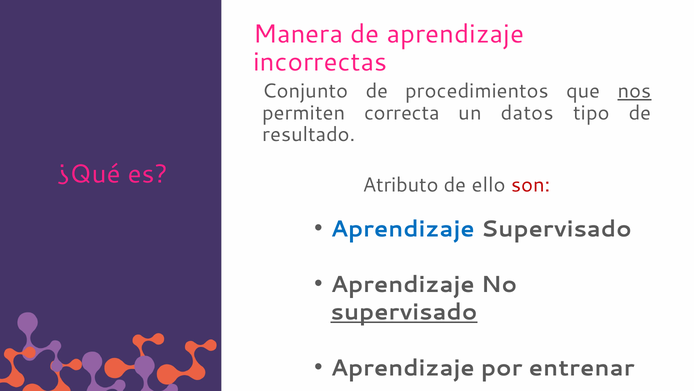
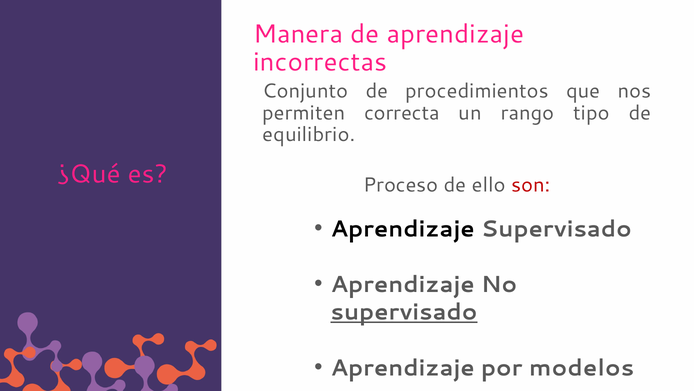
nos underline: present -> none
datos: datos -> rango
resultado: resultado -> equilibrio
Atributo: Atributo -> Proceso
Aprendizaje at (403, 229) colour: blue -> black
entrenar: entrenar -> modelos
